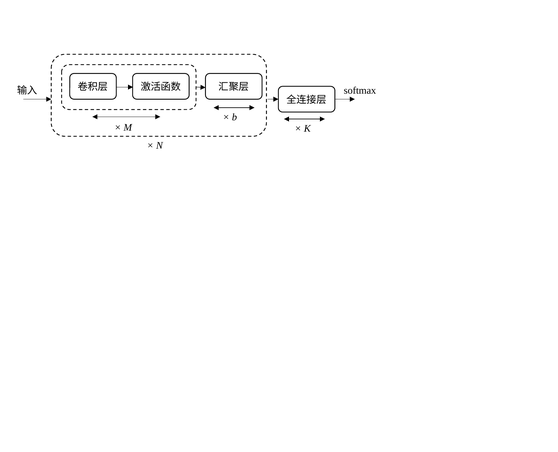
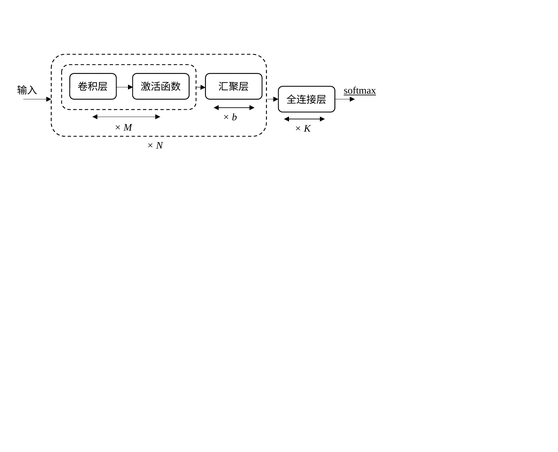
softmax underline: none -> present
